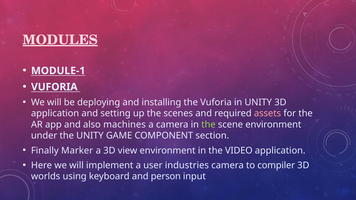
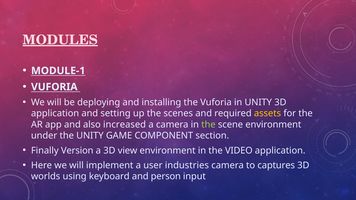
assets colour: pink -> yellow
machines: machines -> increased
Marker: Marker -> Version
compiler: compiler -> captures
